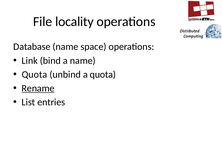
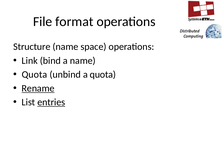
locality: locality -> format
Database: Database -> Structure
entries underline: none -> present
